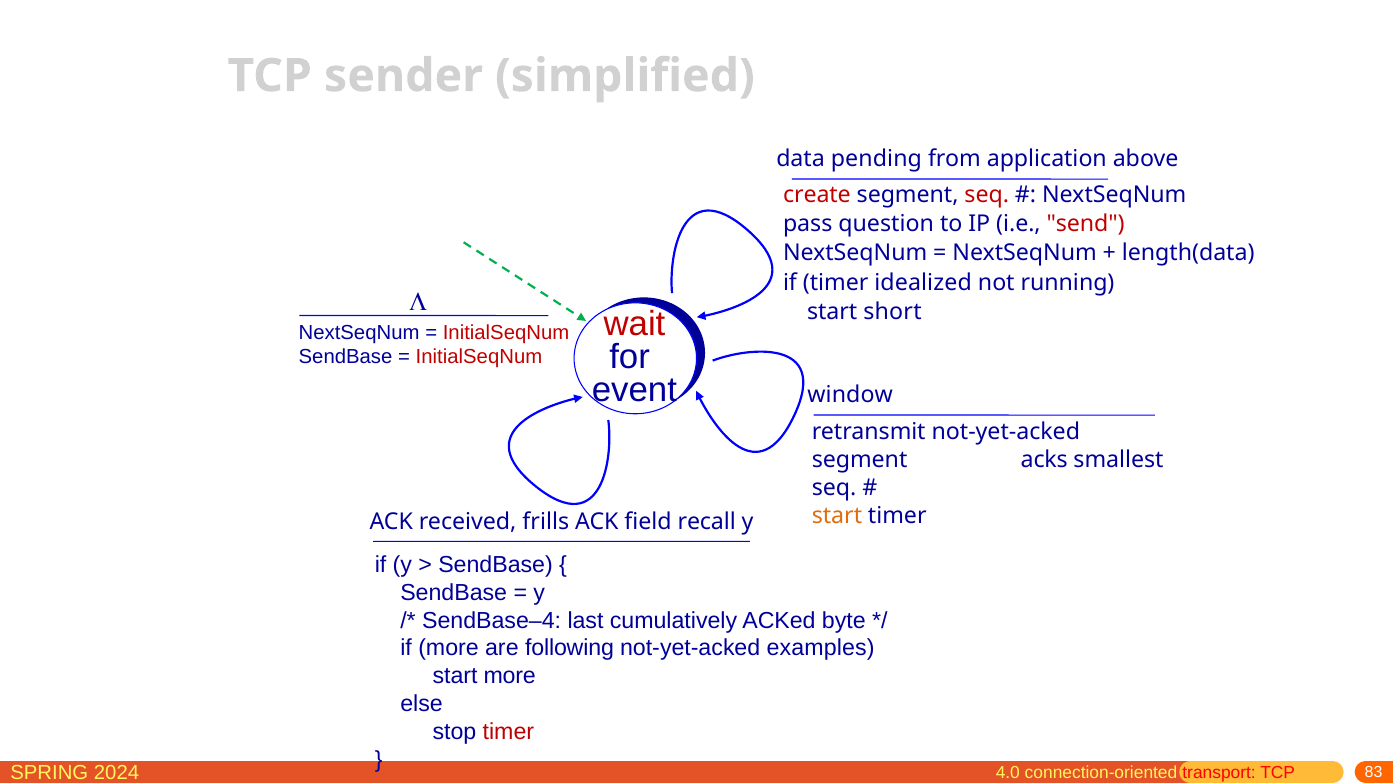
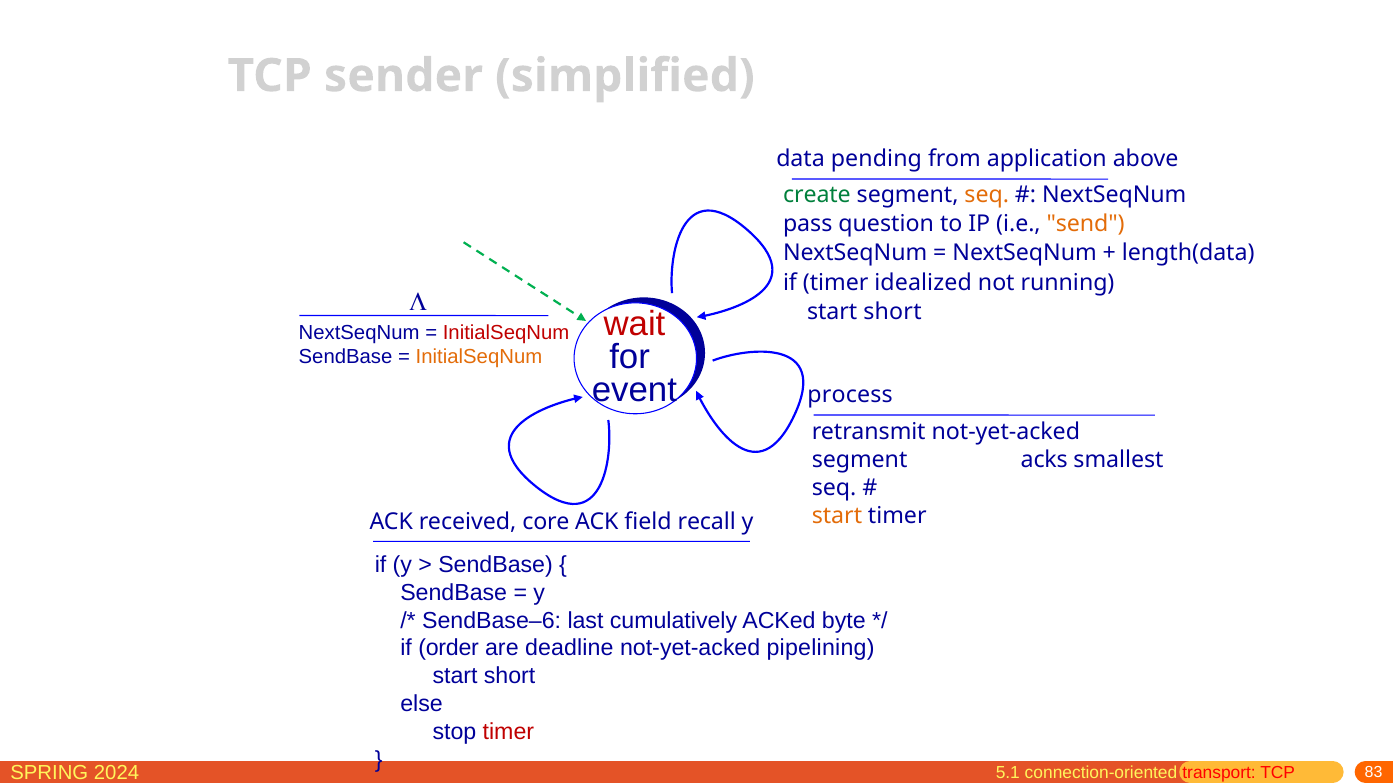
create colour: red -> green
seq at (987, 195) colour: red -> orange
send colour: red -> orange
InitialSeqNum at (479, 357) colour: red -> orange
window: window -> process
frills: frills -> core
SendBase–4: SendBase–4 -> SendBase–6
if more: more -> order
following: following -> deadline
examples: examples -> pipelining
more at (510, 676): more -> short
4.0: 4.0 -> 5.1
